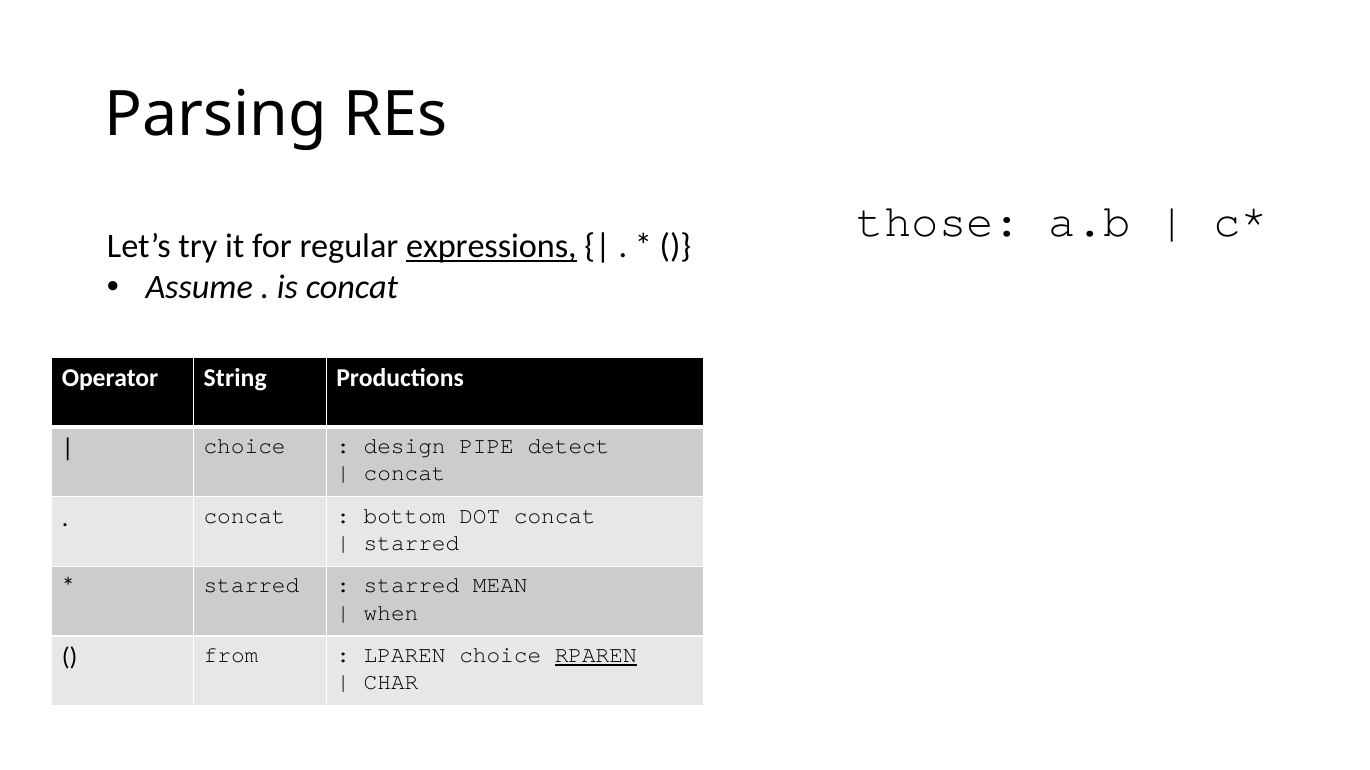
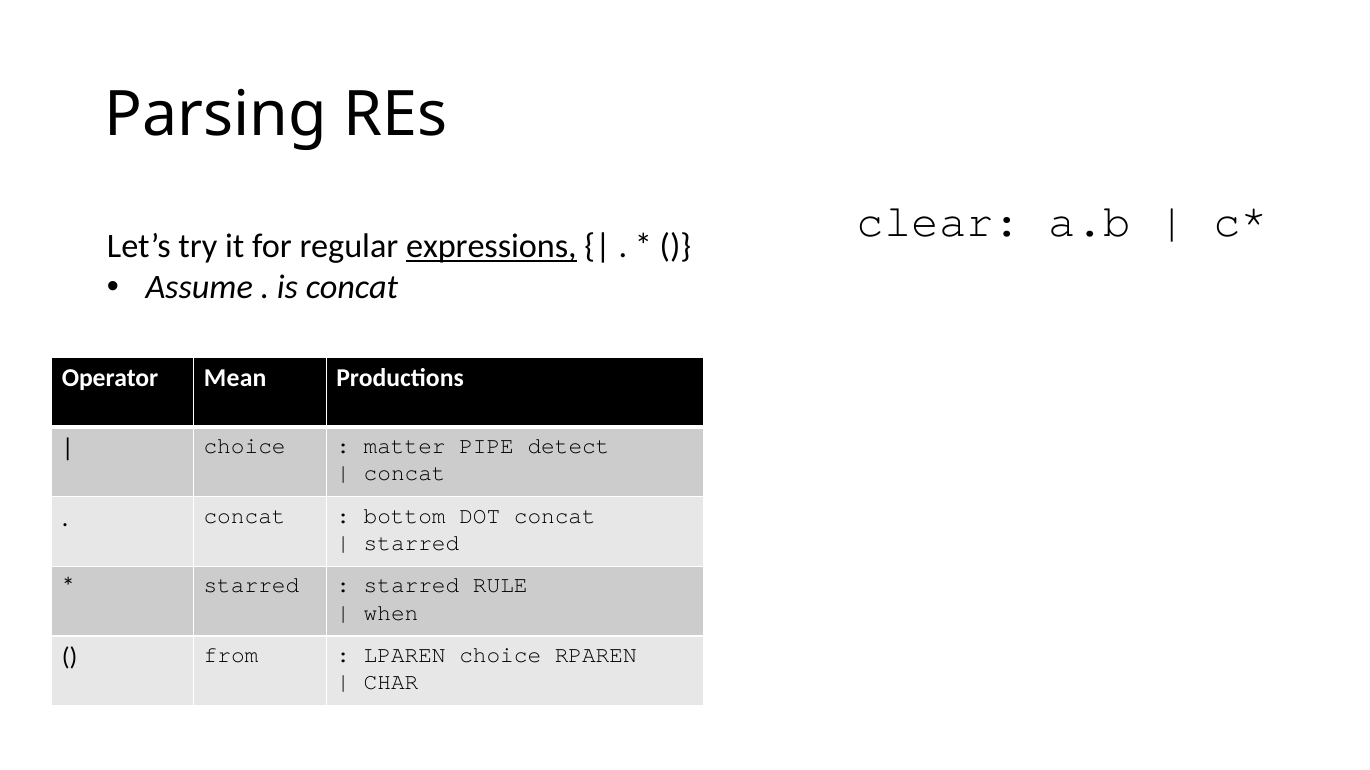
those: those -> clear
String: String -> Mean
design: design -> matter
MEAN: MEAN -> RULE
RPAREN underline: present -> none
